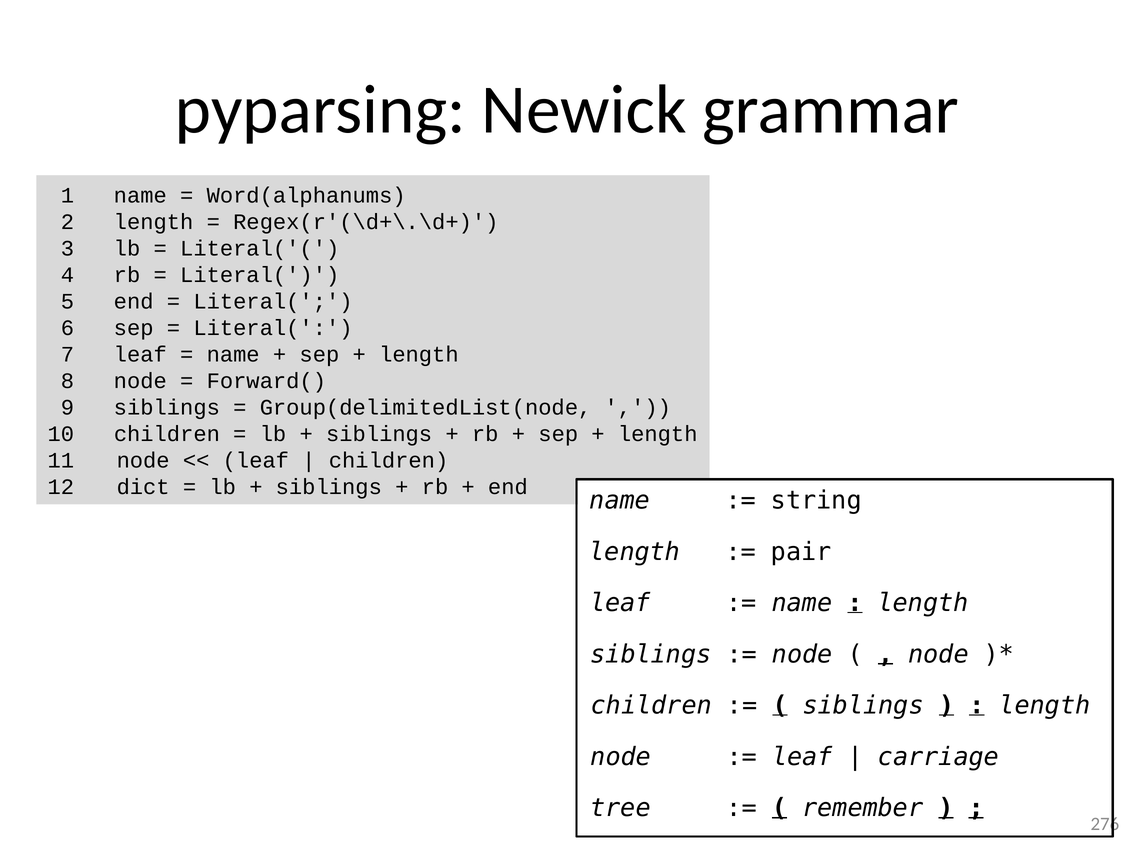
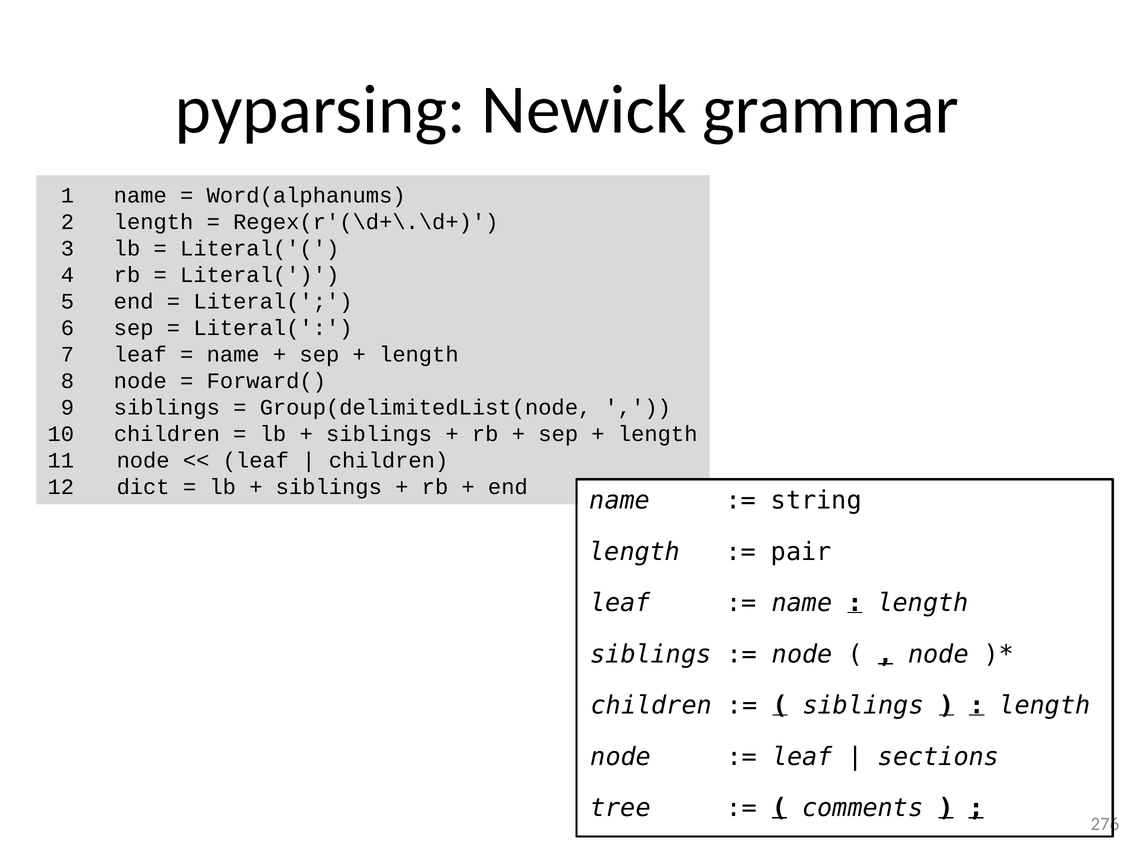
carriage: carriage -> sections
remember: remember -> comments
